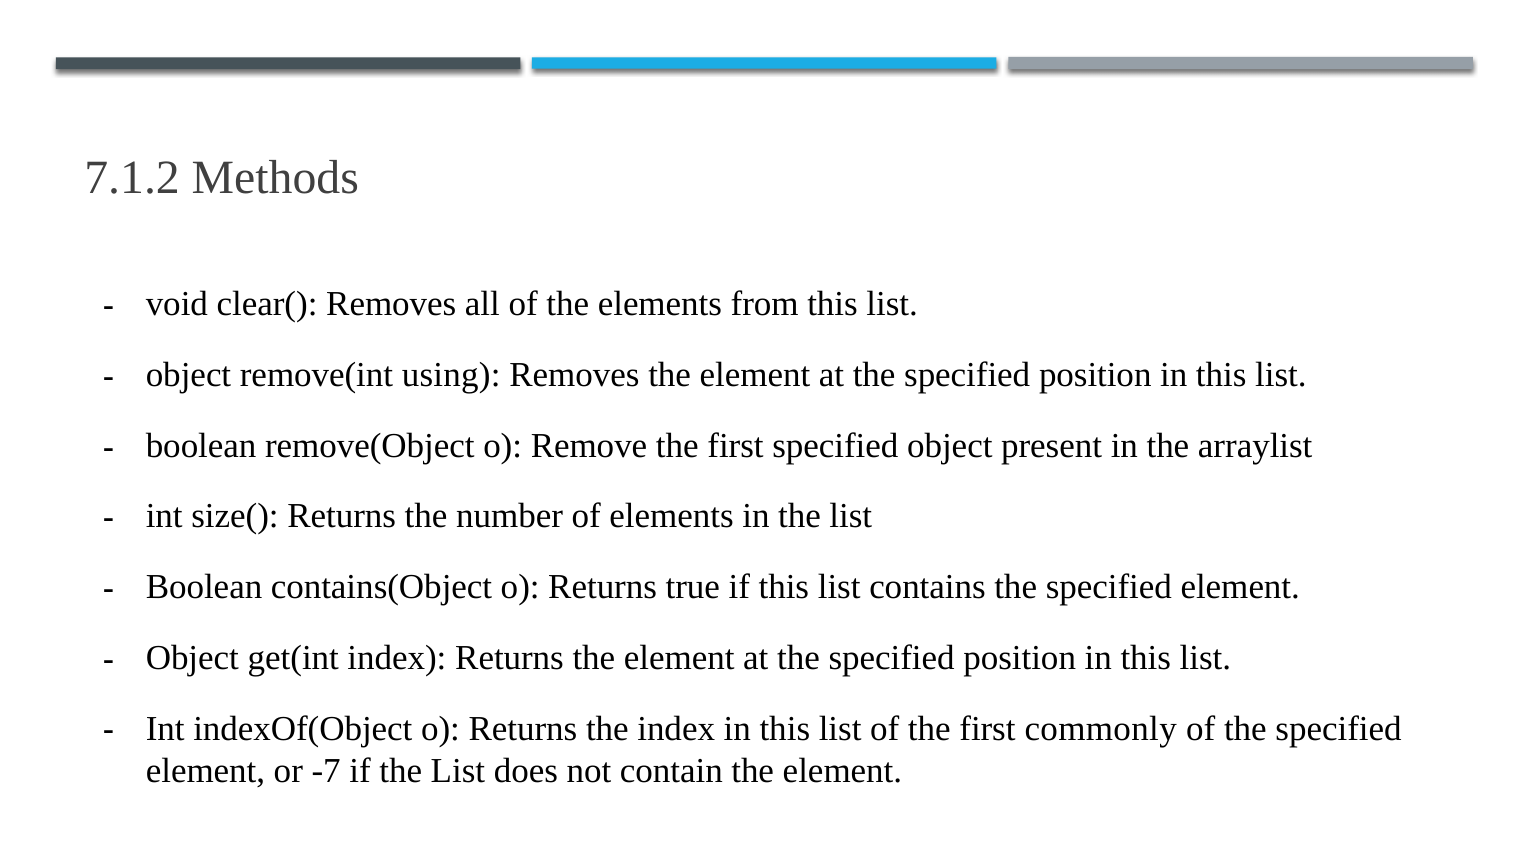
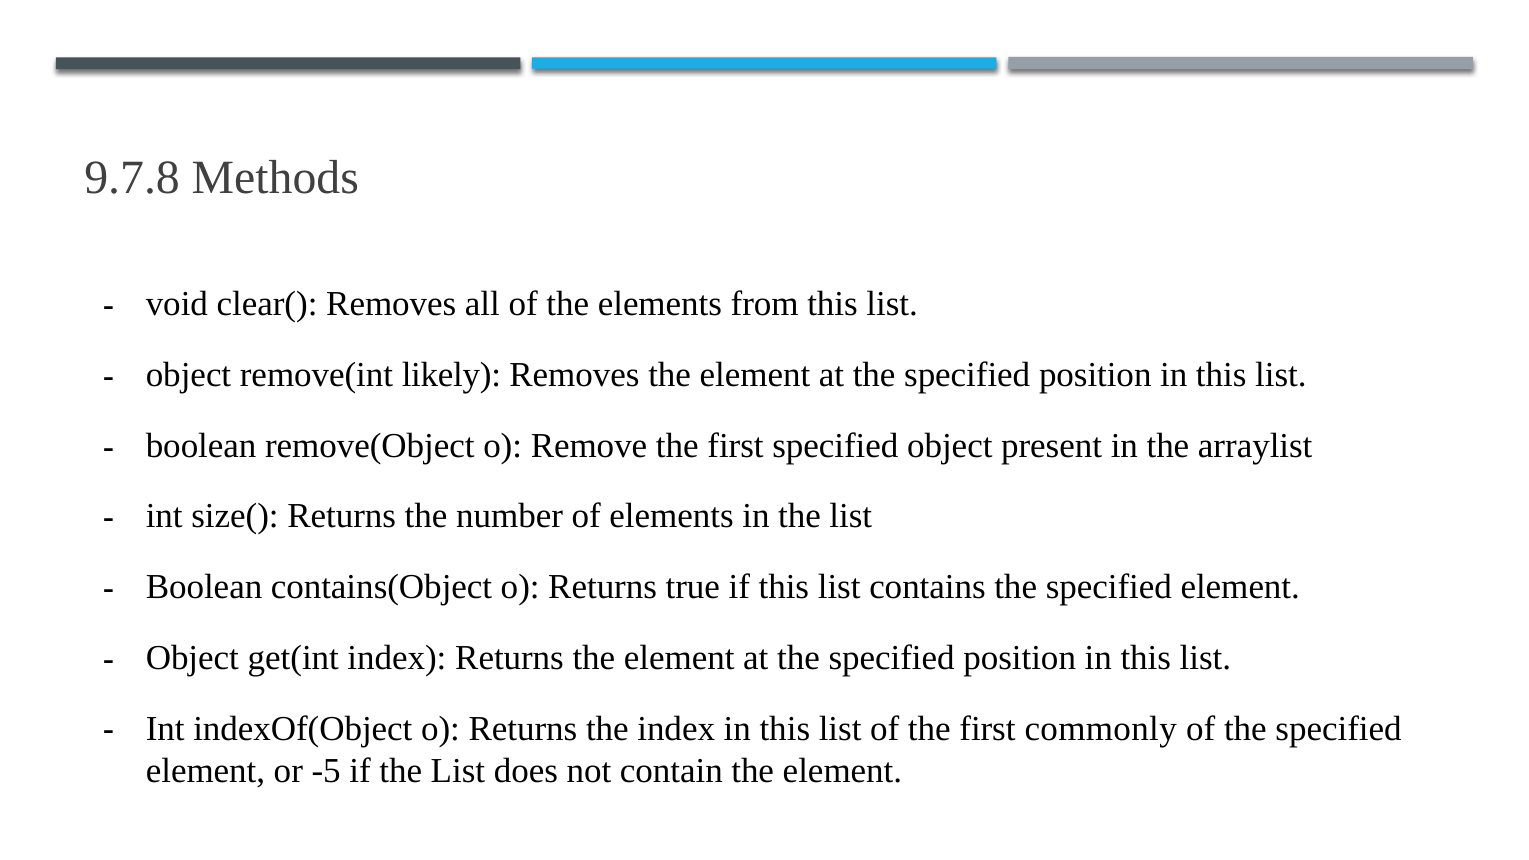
7.1.2: 7.1.2 -> 9.7.8
using: using -> likely
-7: -7 -> -5
